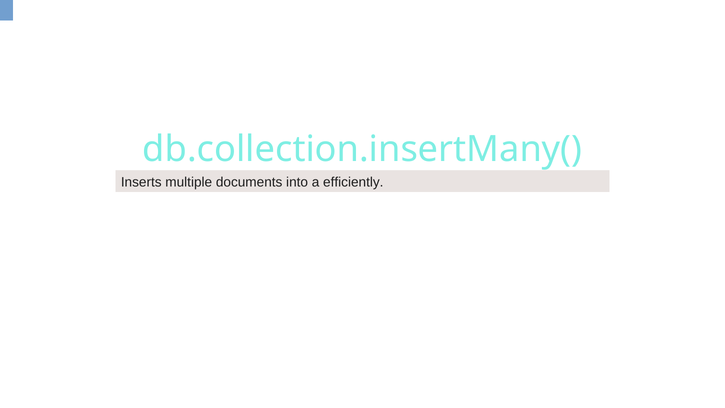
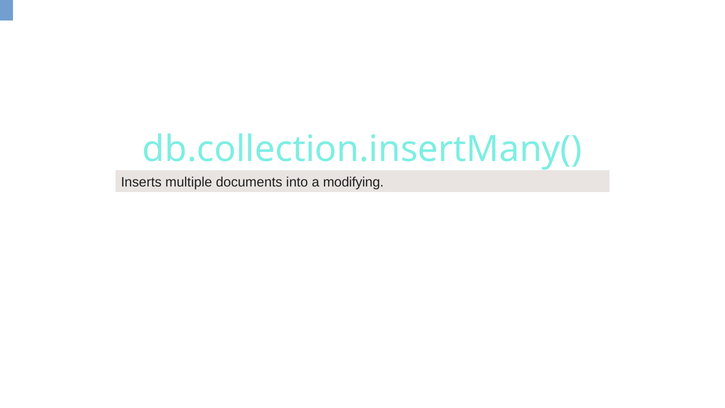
efficiently: efficiently -> modifying
